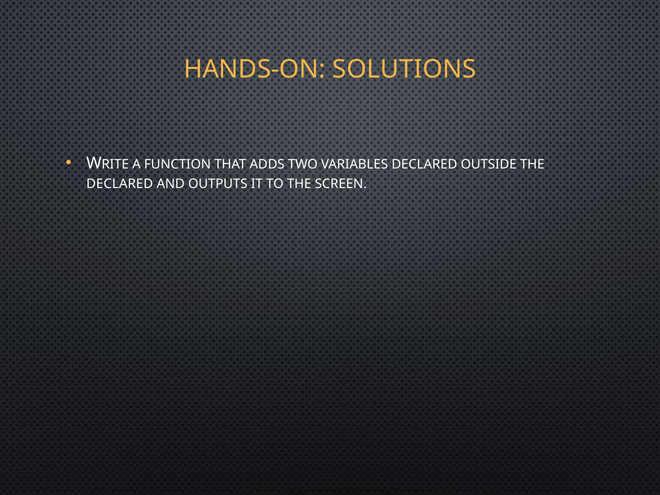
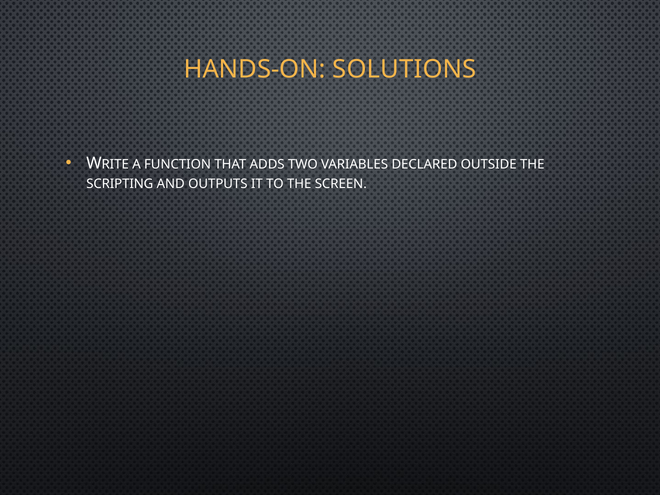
DECLARED at (120, 184): DECLARED -> SCRIPTING
